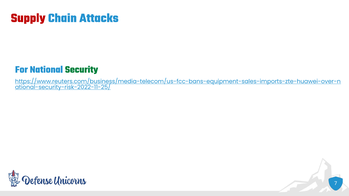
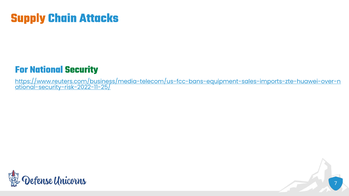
Supply colour: red -> orange
